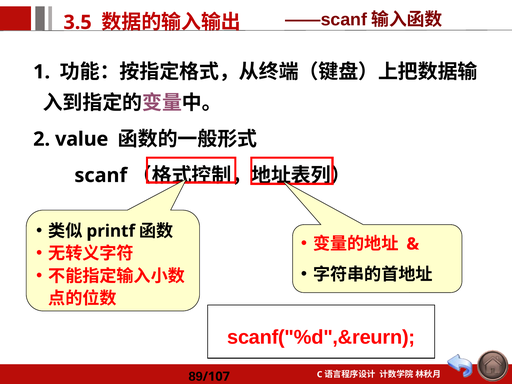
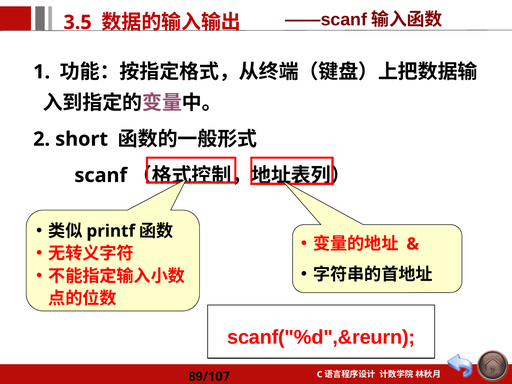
value: value -> short
